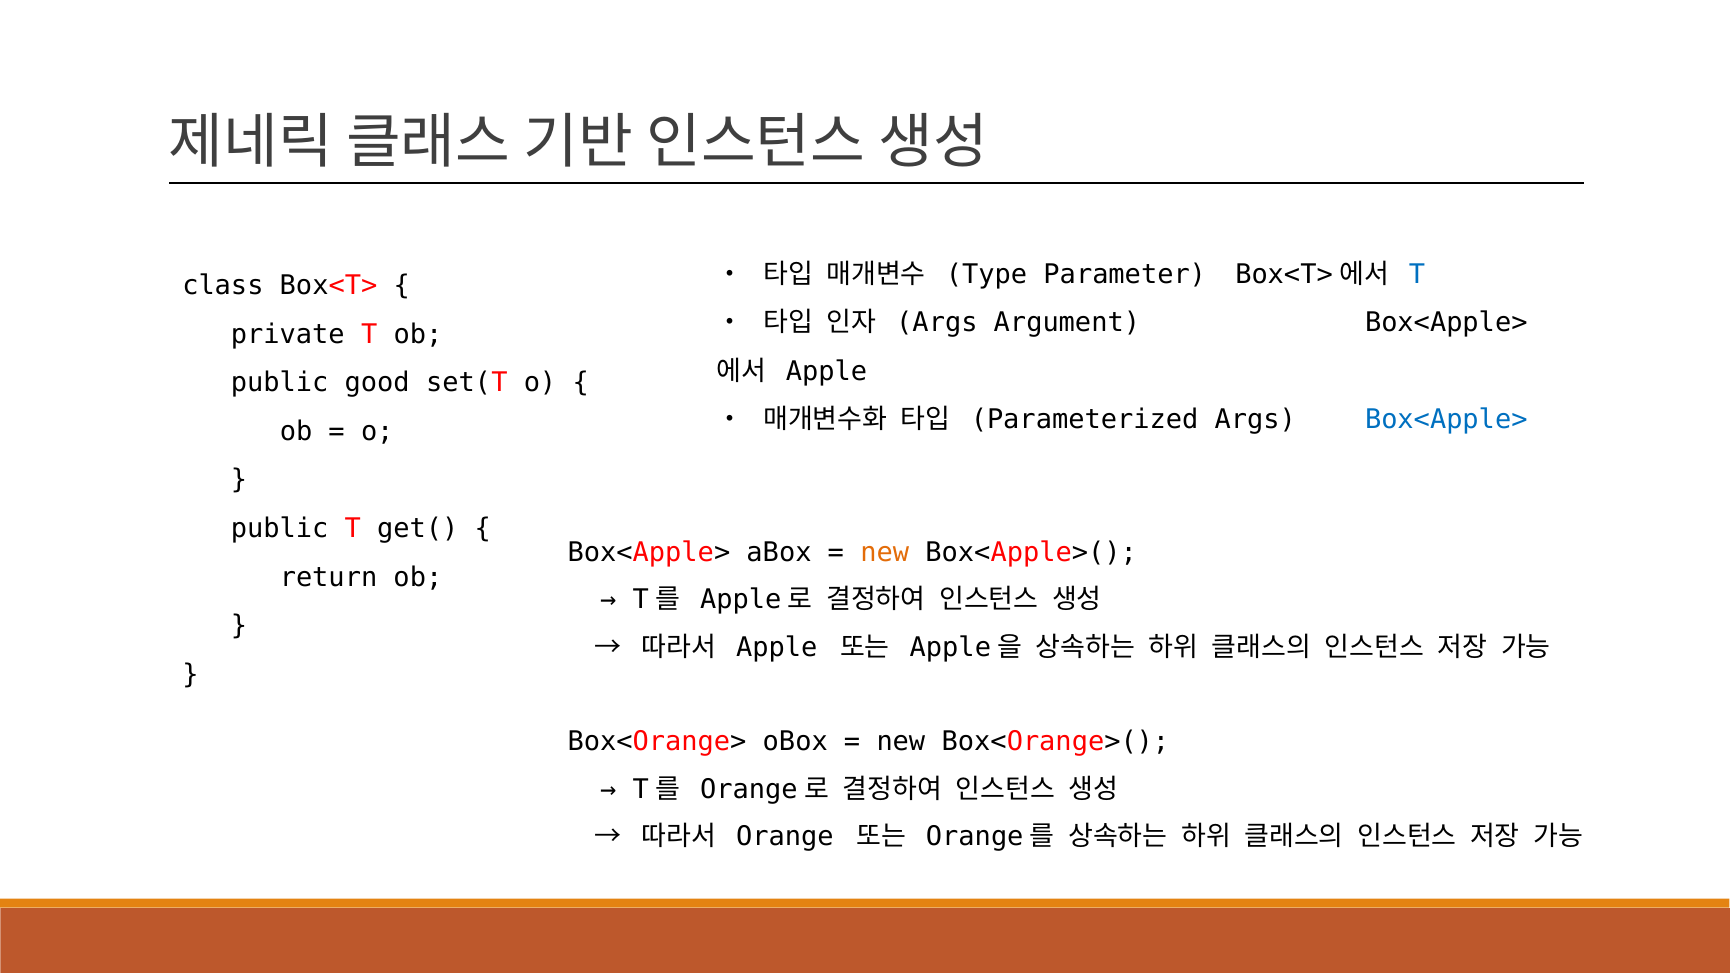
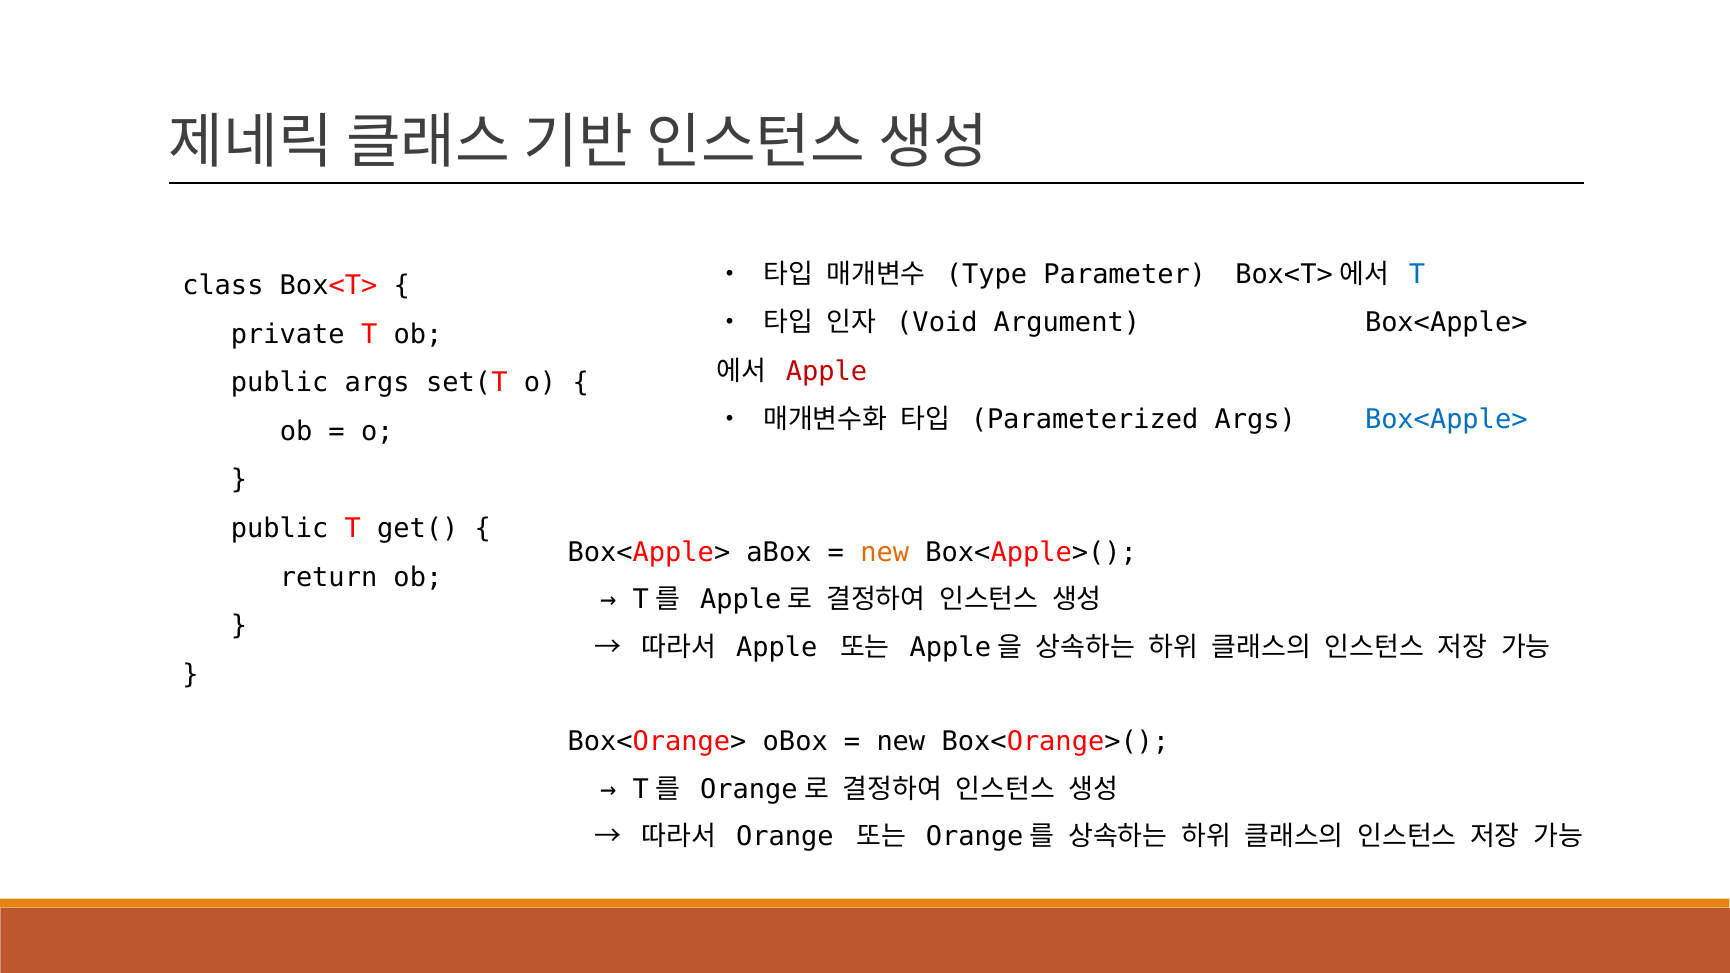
Args at (937, 323): Args -> Void
Apple at (827, 371) colour: black -> red
public good: good -> args
